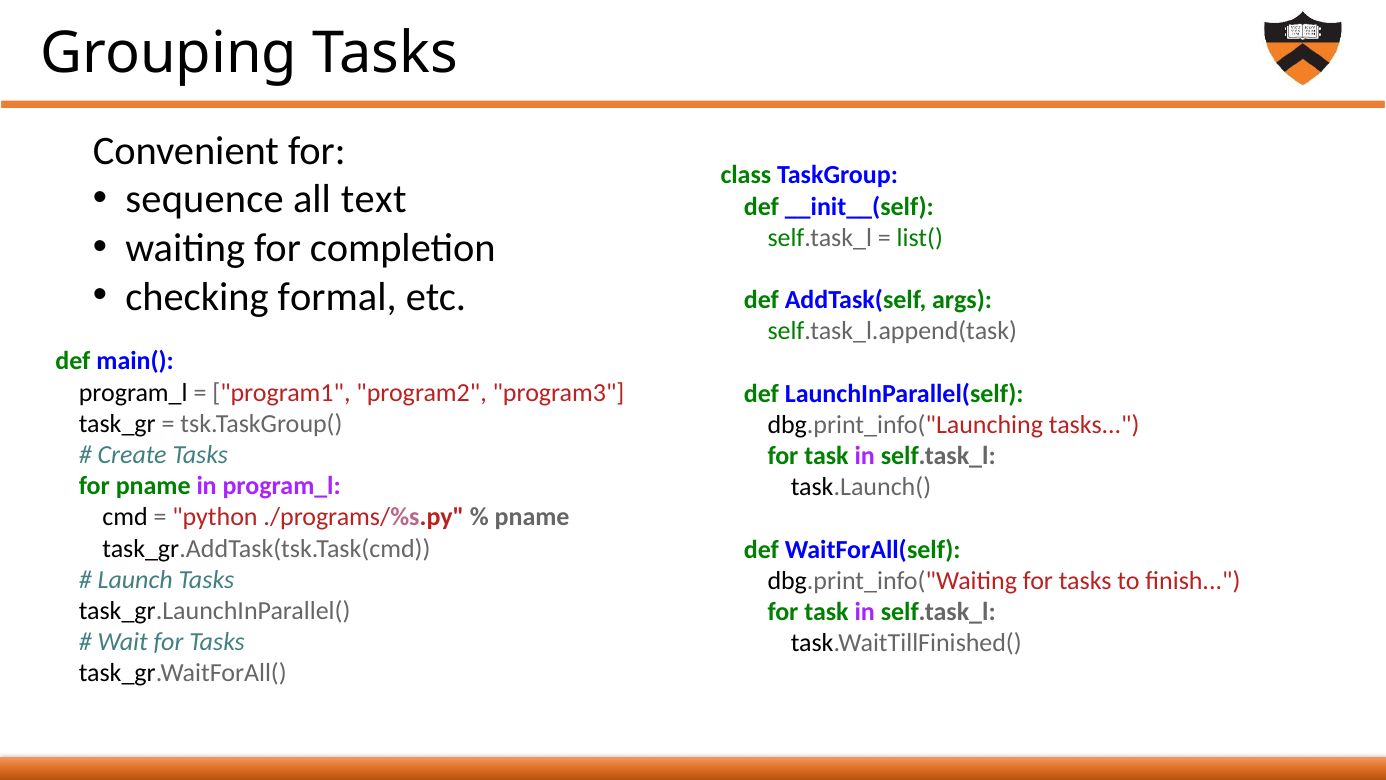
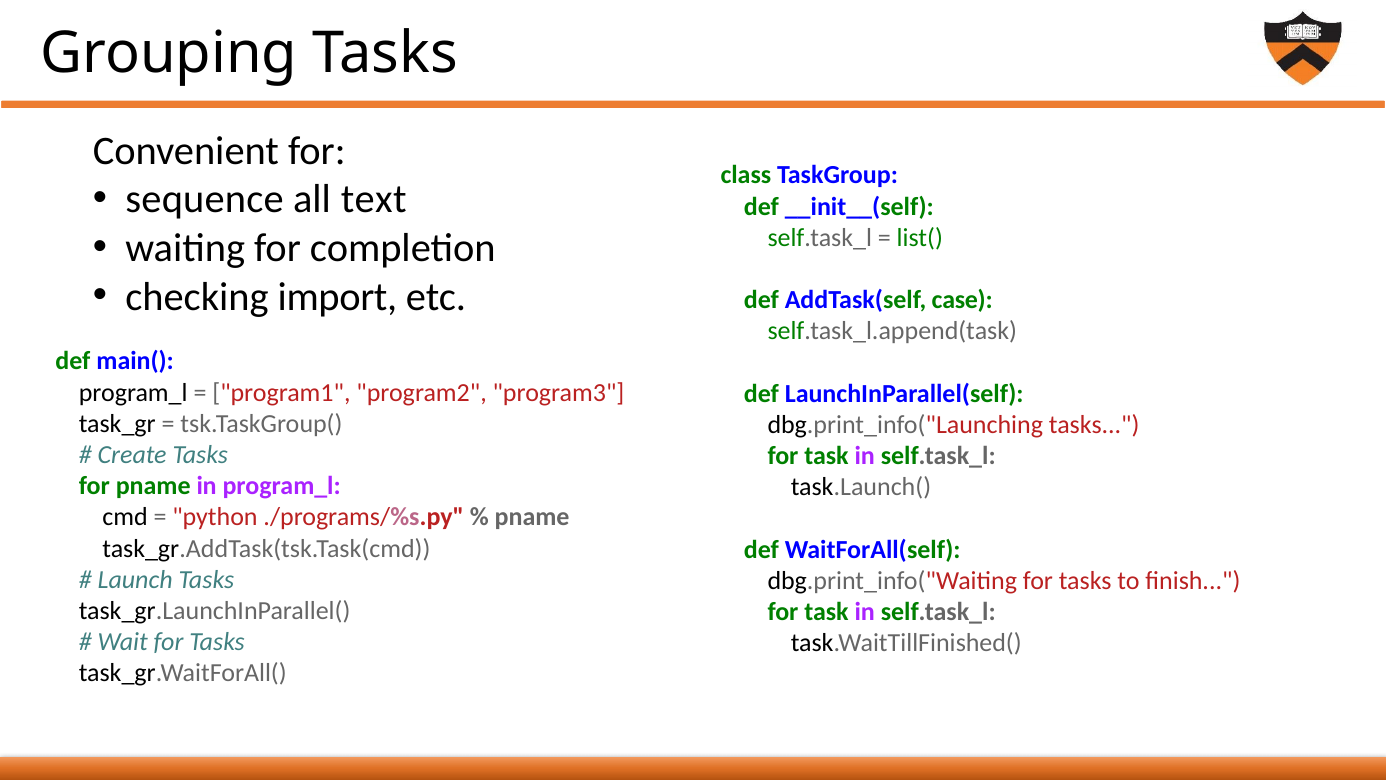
formal: formal -> import
args: args -> case
